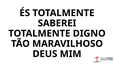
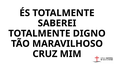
DEUS: DEUS -> CRUZ
